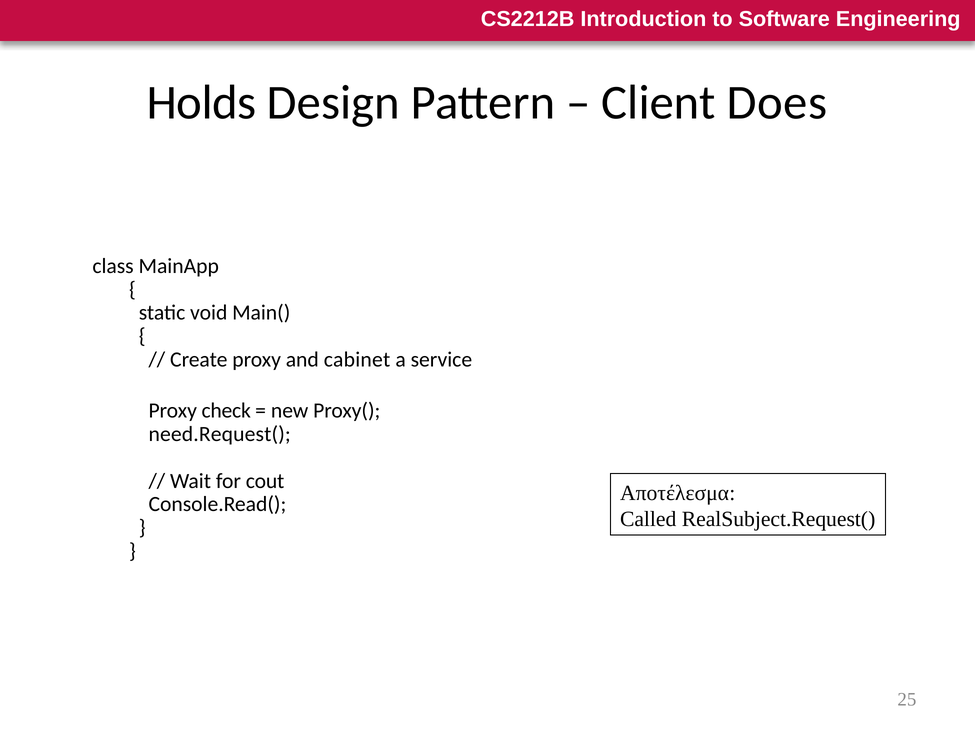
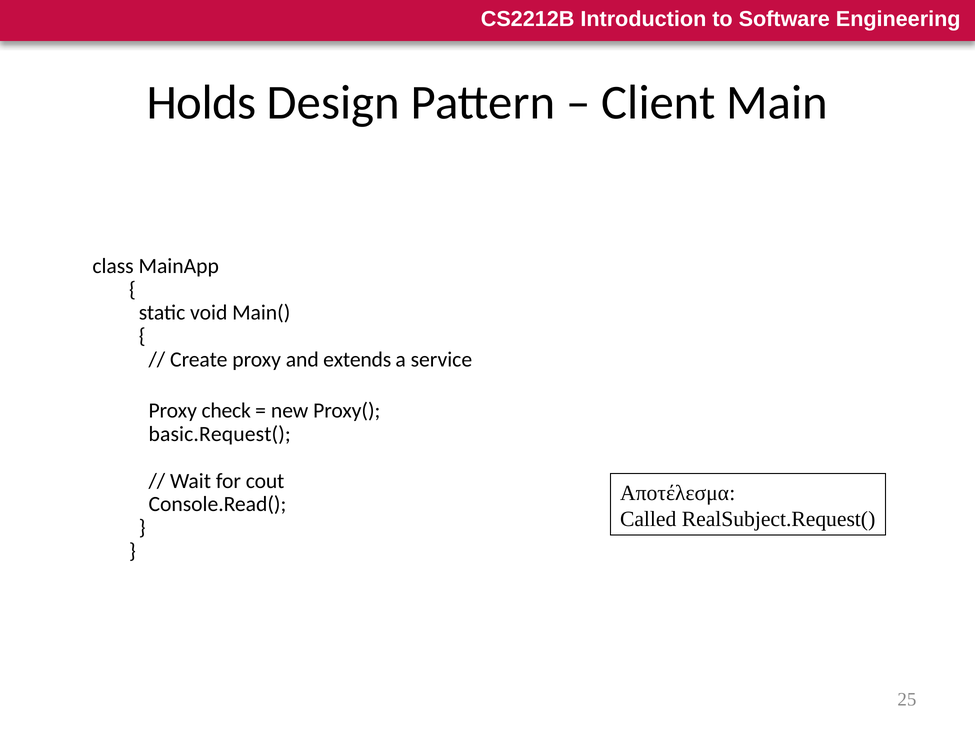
Does: Does -> Main
cabinet: cabinet -> extends
need.Request(: need.Request( -> basic.Request(
